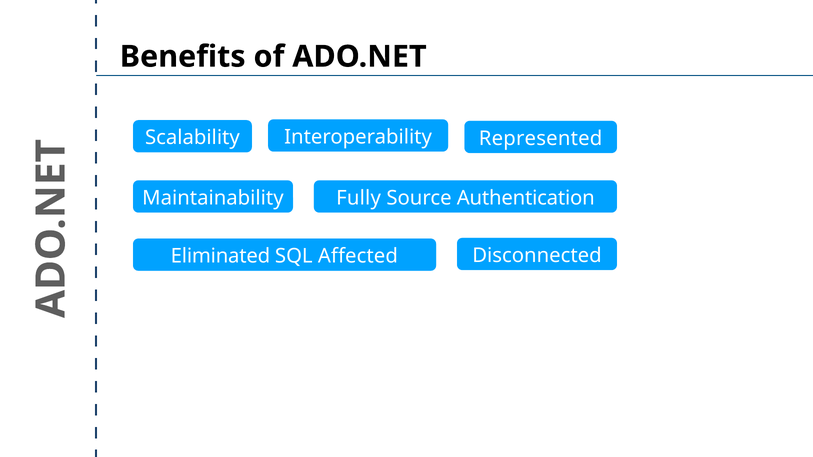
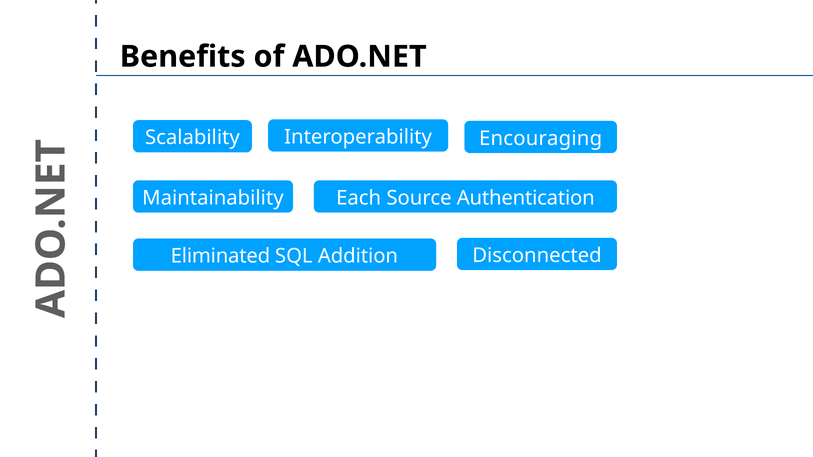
Represented: Represented -> Encouraging
Fully: Fully -> Each
Affected: Affected -> Addition
